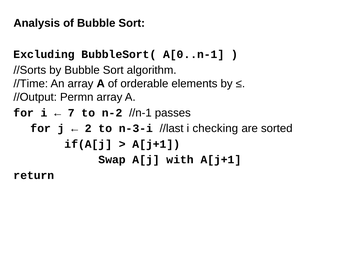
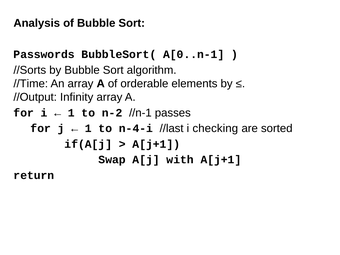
Excluding: Excluding -> Passwords
Permn: Permn -> Infinity
7 at (71, 113): 7 -> 1
2 at (88, 128): 2 -> 1
n-3-i: n-3-i -> n-4-i
